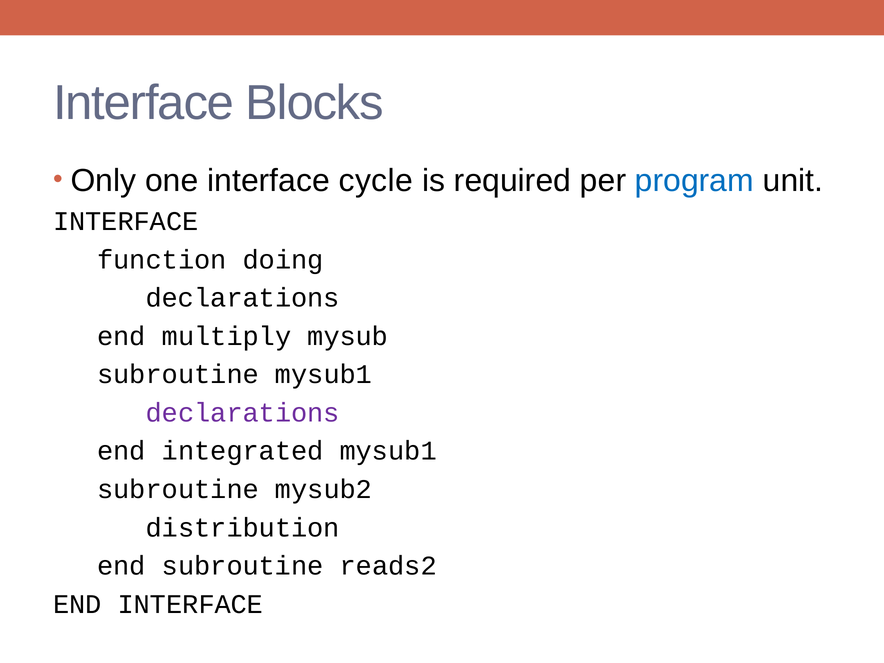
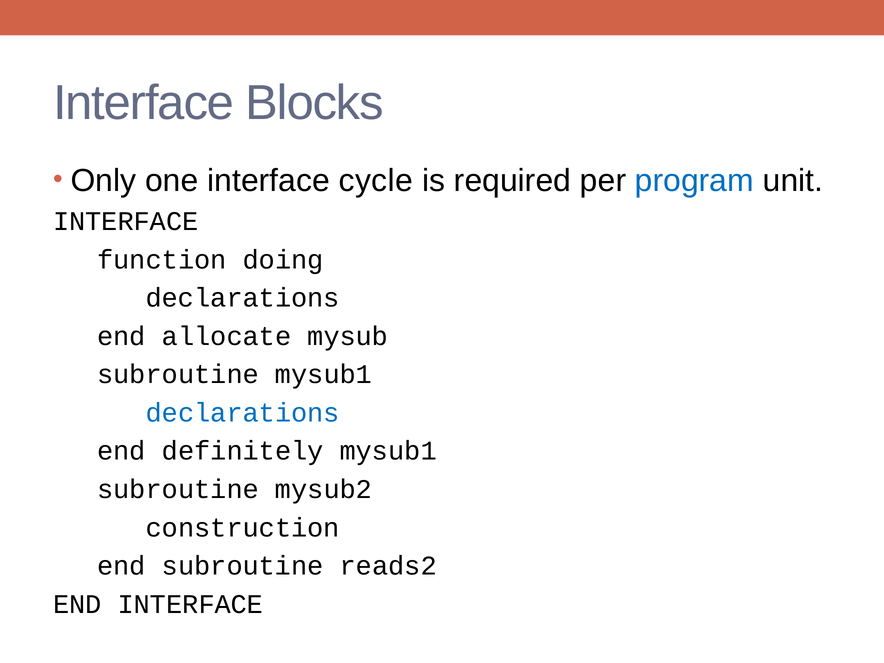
multiply: multiply -> allocate
declarations at (243, 413) colour: purple -> blue
integrated: integrated -> definitely
distribution: distribution -> construction
